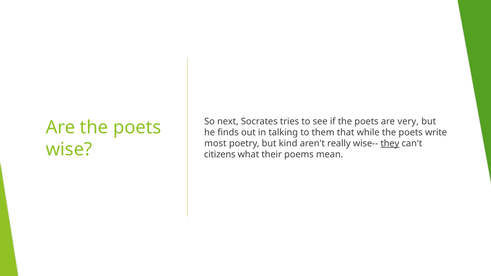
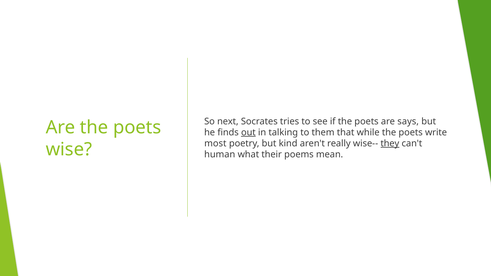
very: very -> says
out underline: none -> present
citizens: citizens -> human
